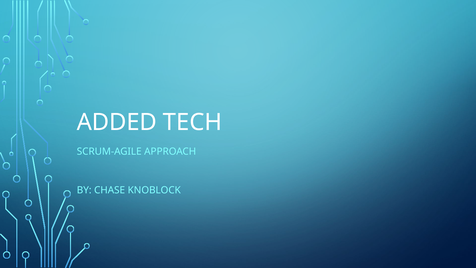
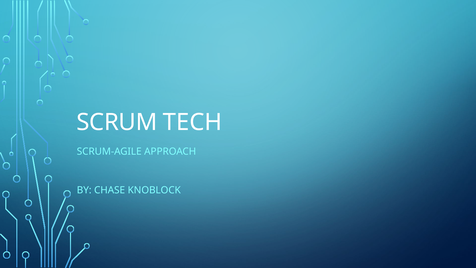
ADDED: ADDED -> SCRUM
